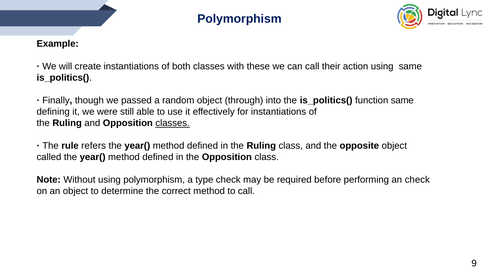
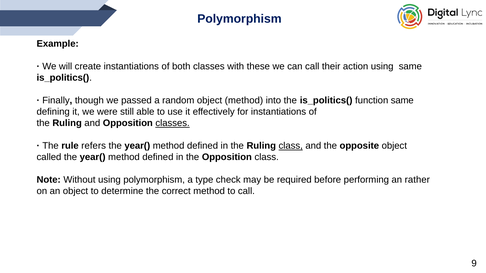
object through: through -> method
class at (291, 146) underline: none -> present
an check: check -> rather
